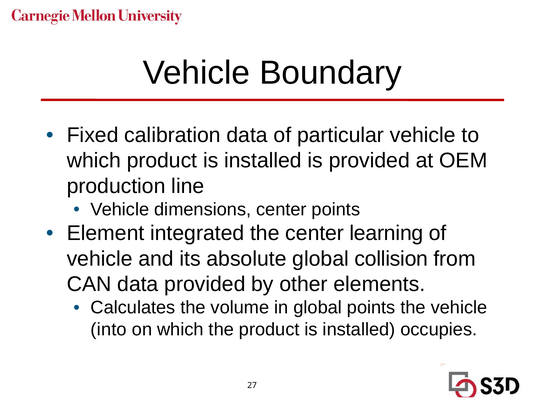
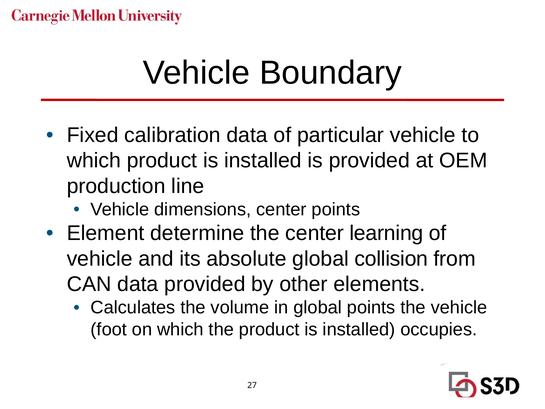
integrated: integrated -> determine
into: into -> foot
